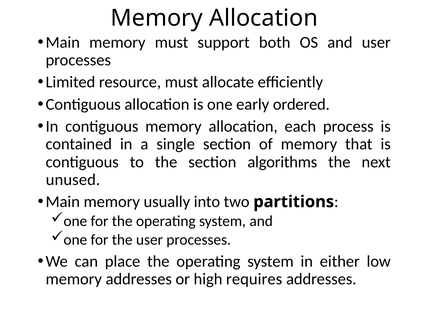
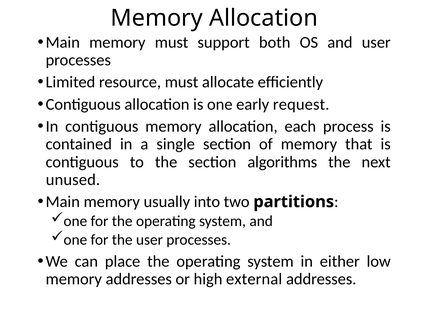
ordered: ordered -> request
requires: requires -> external
